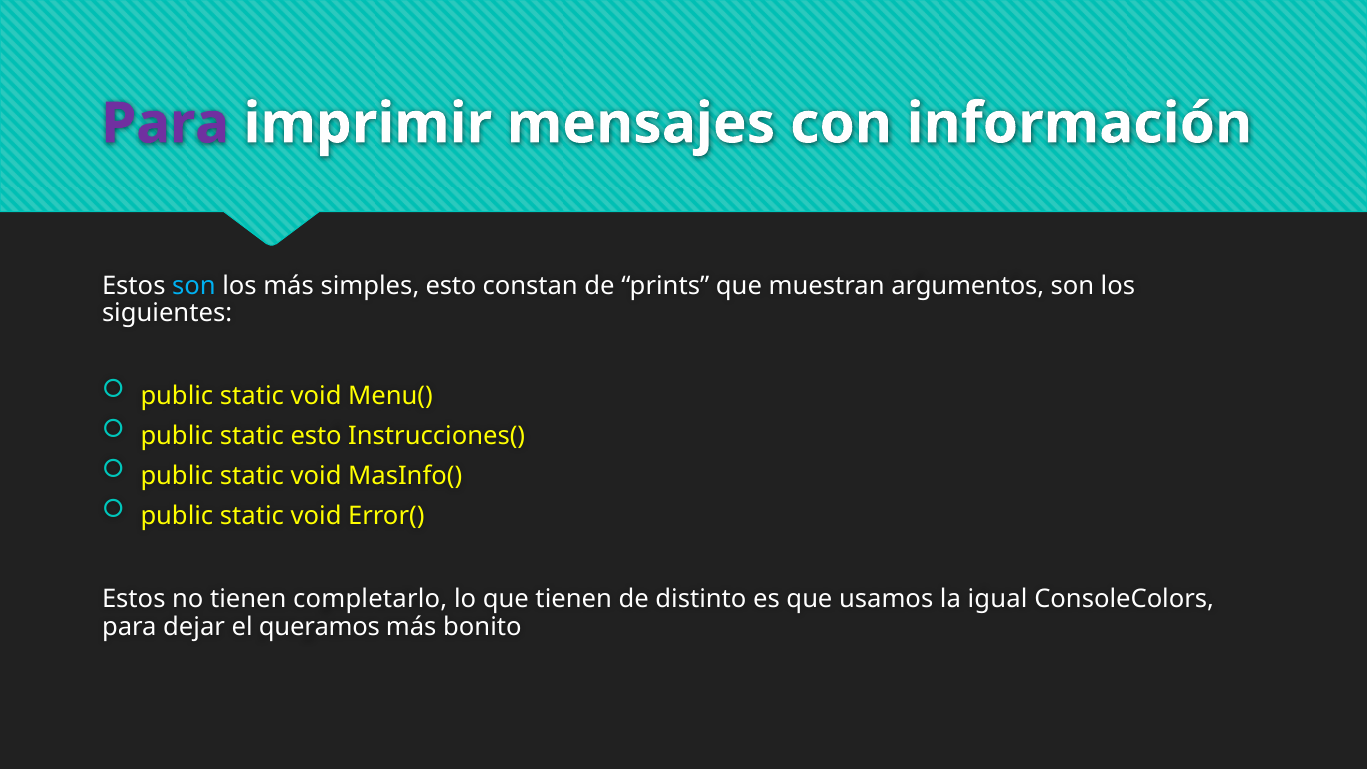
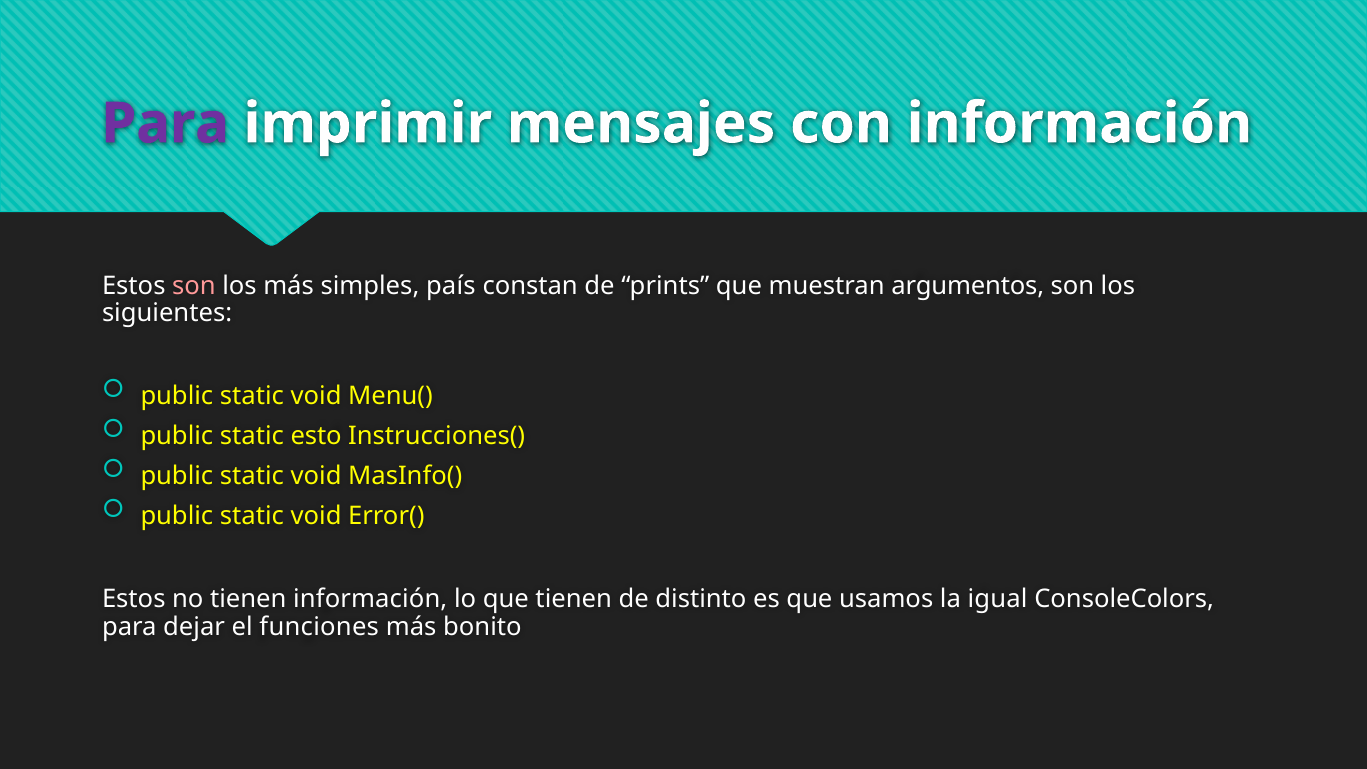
son at (194, 286) colour: light blue -> pink
simples esto: esto -> país
tienen completarlo: completarlo -> información
queramos: queramos -> funciones
